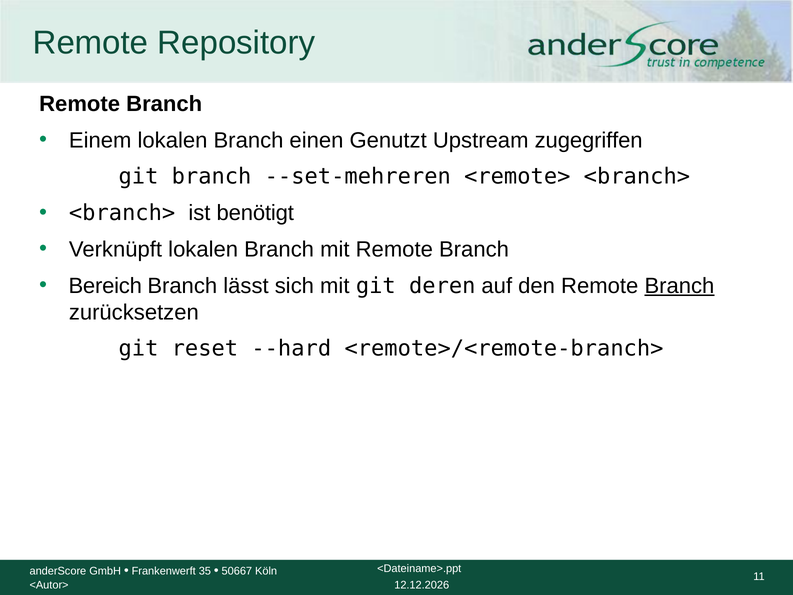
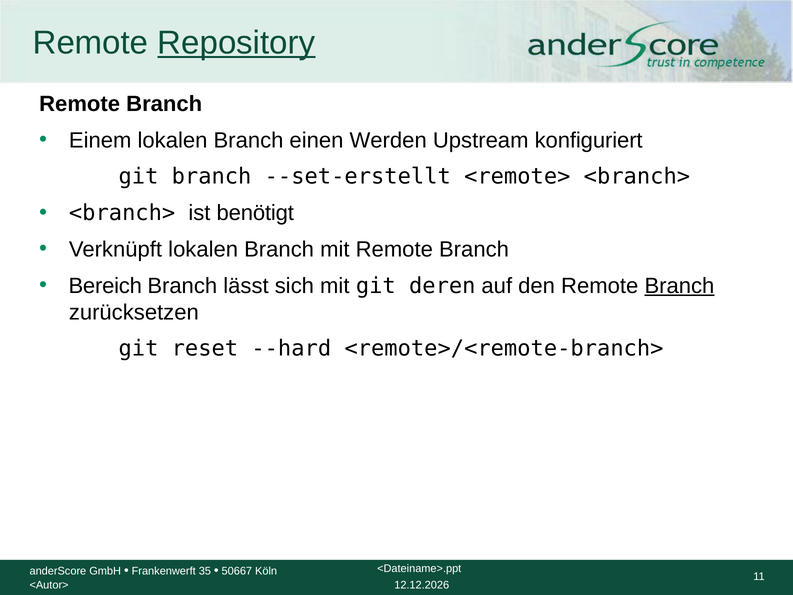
Repository underline: none -> present
Genutzt: Genutzt -> Werden
zugegriffen: zugegriffen -> konfiguriert
--set-mehreren: --set-mehreren -> --set-erstellt
